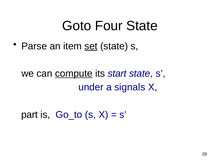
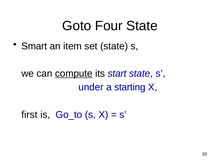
Parse: Parse -> Smart
set underline: present -> none
signals: signals -> starting
part: part -> first
